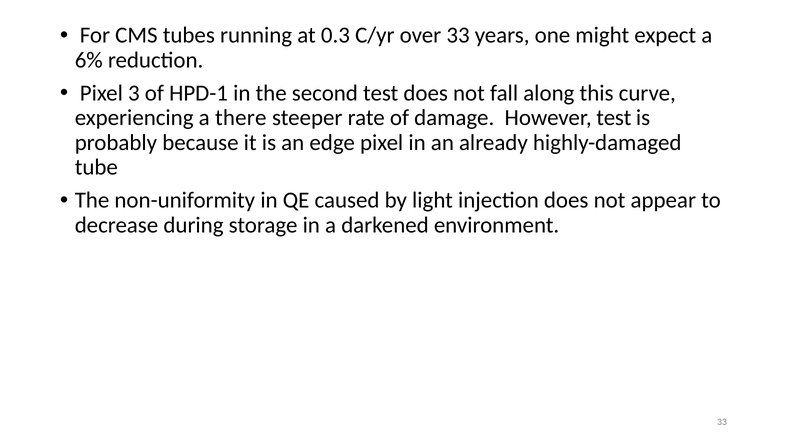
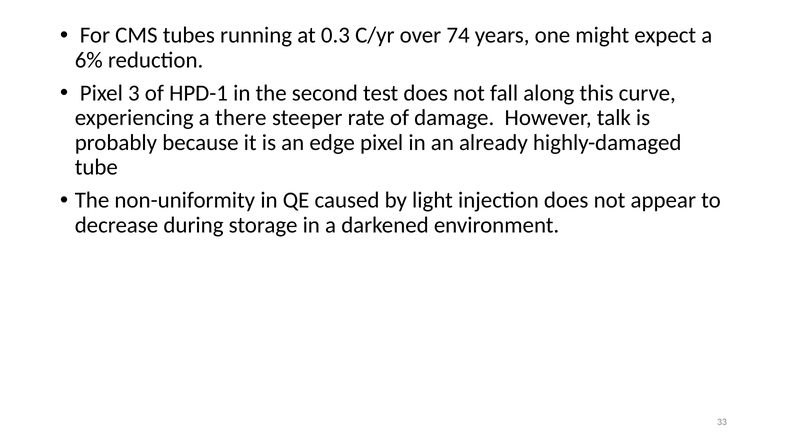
over 33: 33 -> 74
However test: test -> talk
